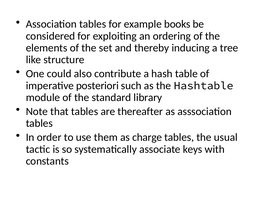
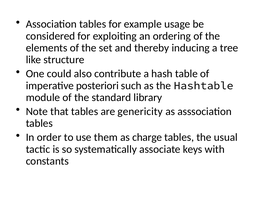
books: books -> usage
thereafter: thereafter -> genericity
